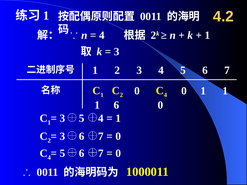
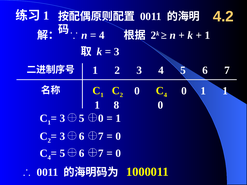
1 6: 6 -> 8
5 4: 4 -> 0
